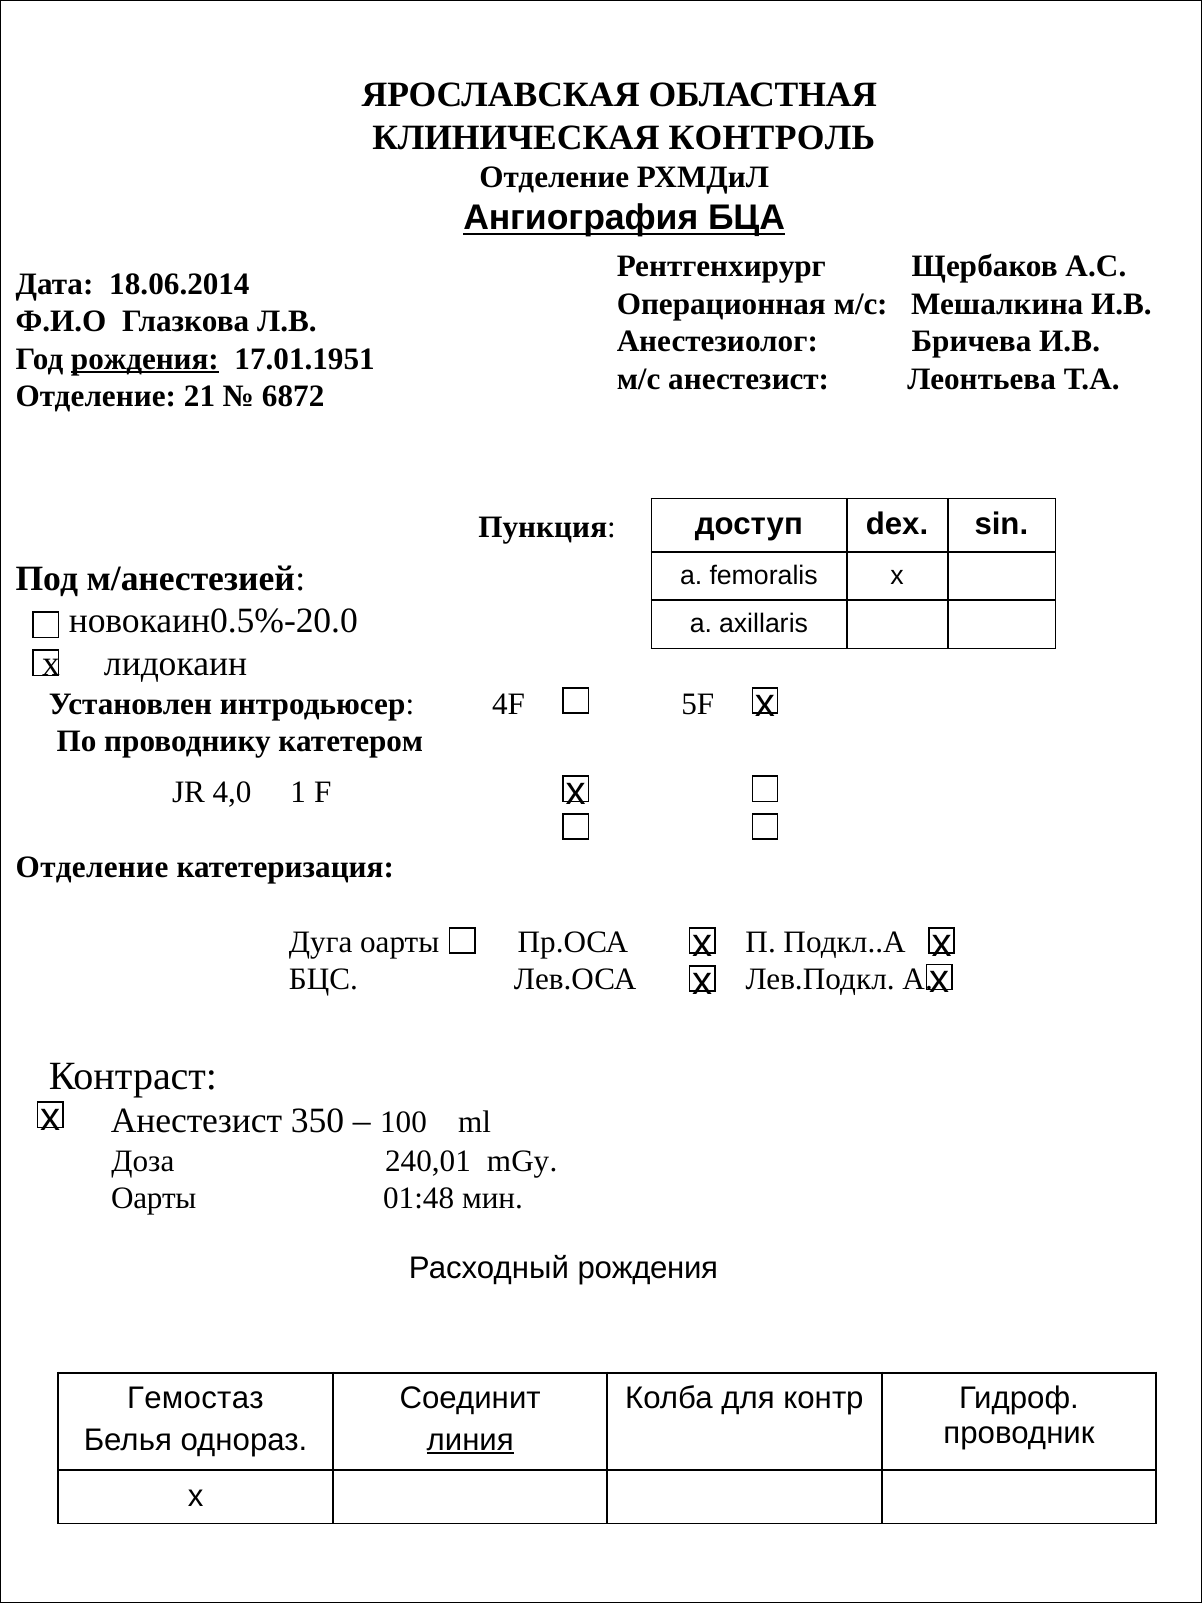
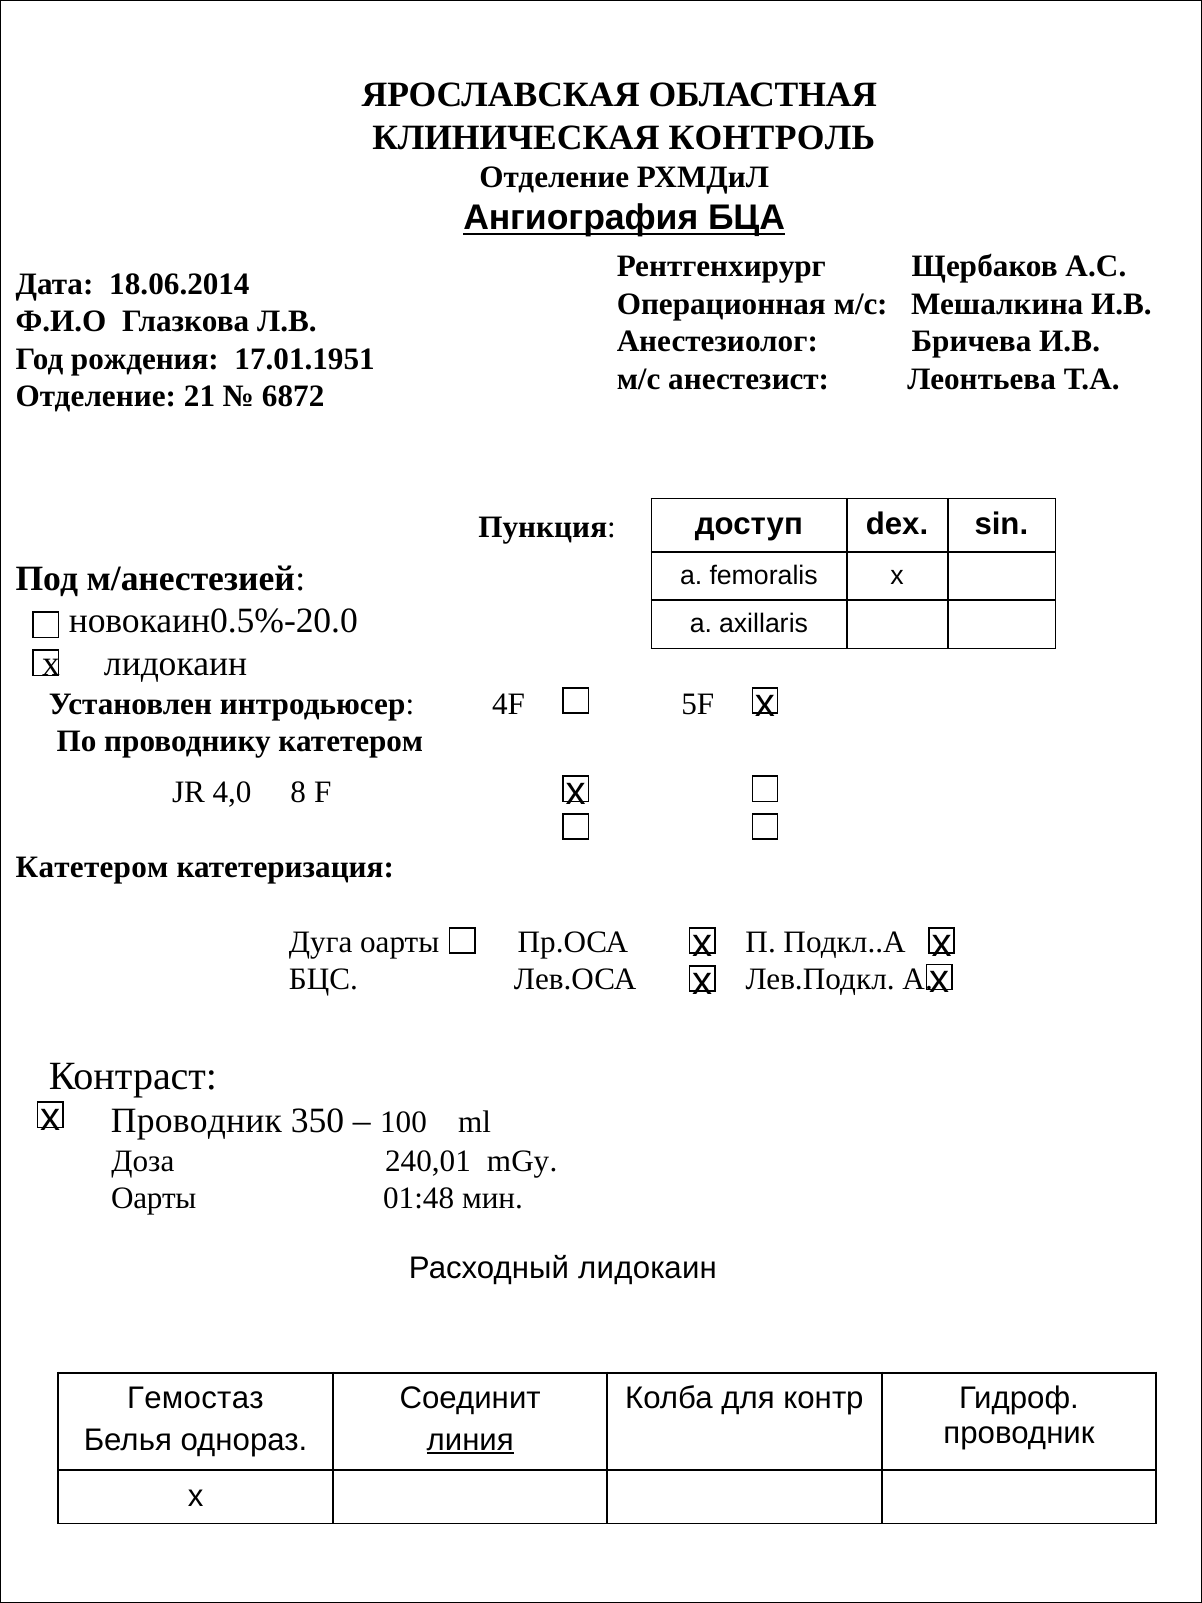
рождения at (145, 359) underline: present -> none
1: 1 -> 8
Отделение at (92, 867): Отделение -> Катетером
Анестезист at (196, 1121): Анестезист -> Проводник
Расходный рождения: рождения -> лидокаин
